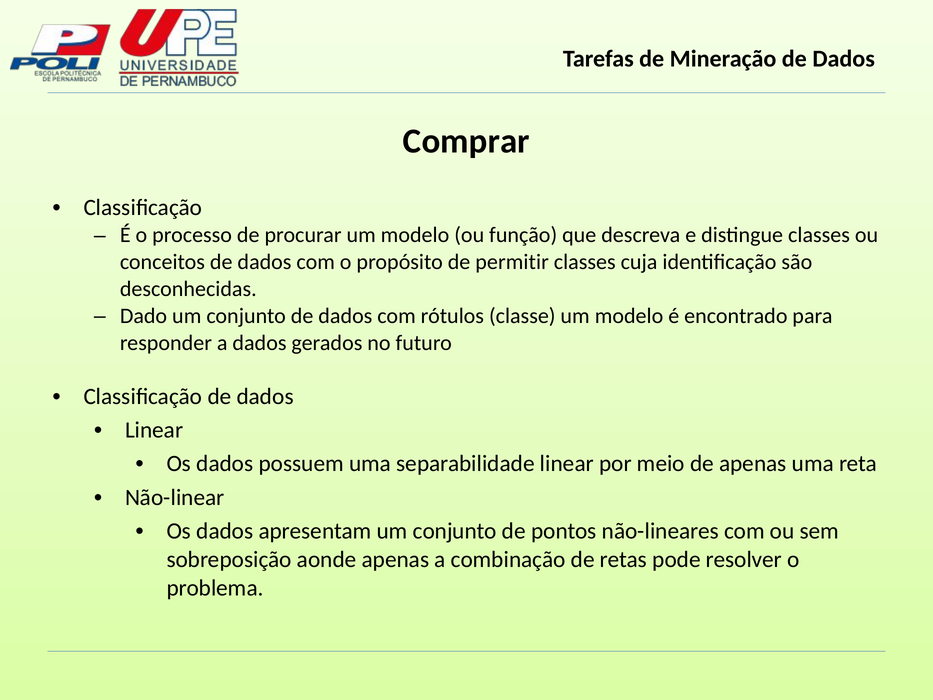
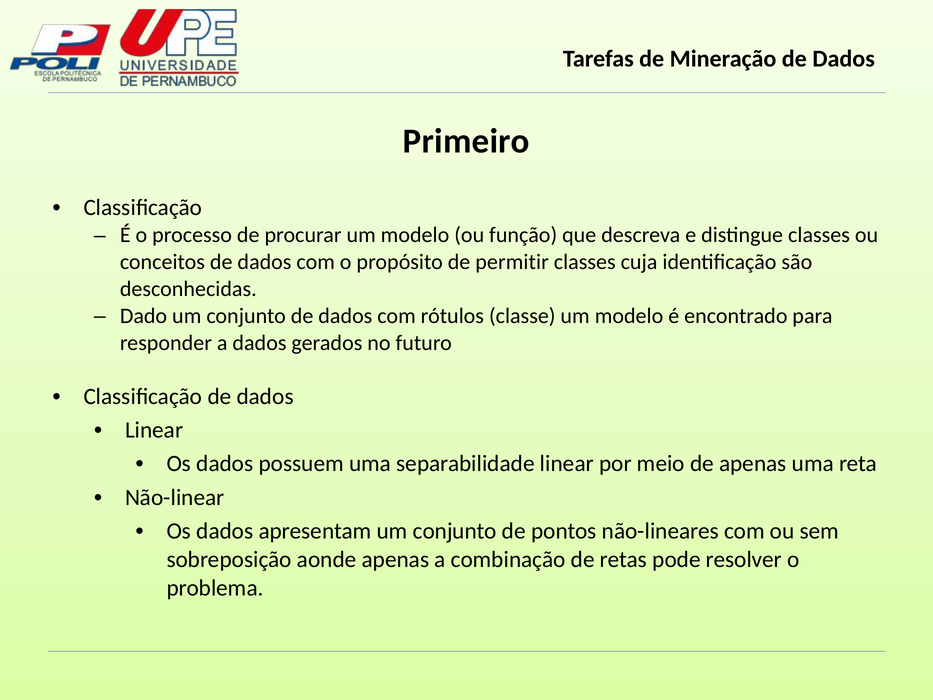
Comprar: Comprar -> Primeiro
